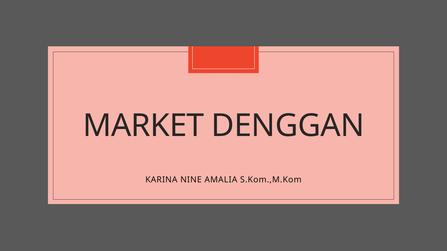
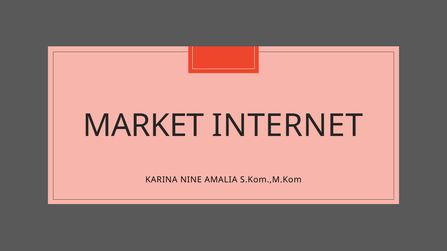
DENGGAN: DENGGAN -> INTERNET
